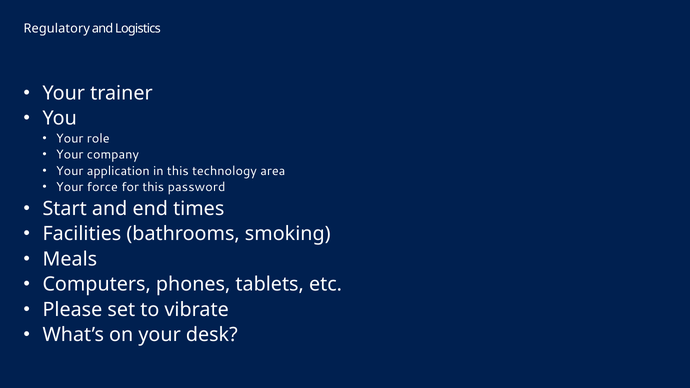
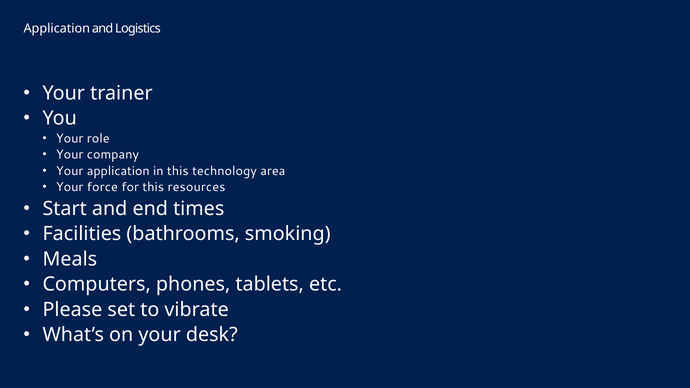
Regulatory at (57, 28): Regulatory -> Application
password: password -> resources
